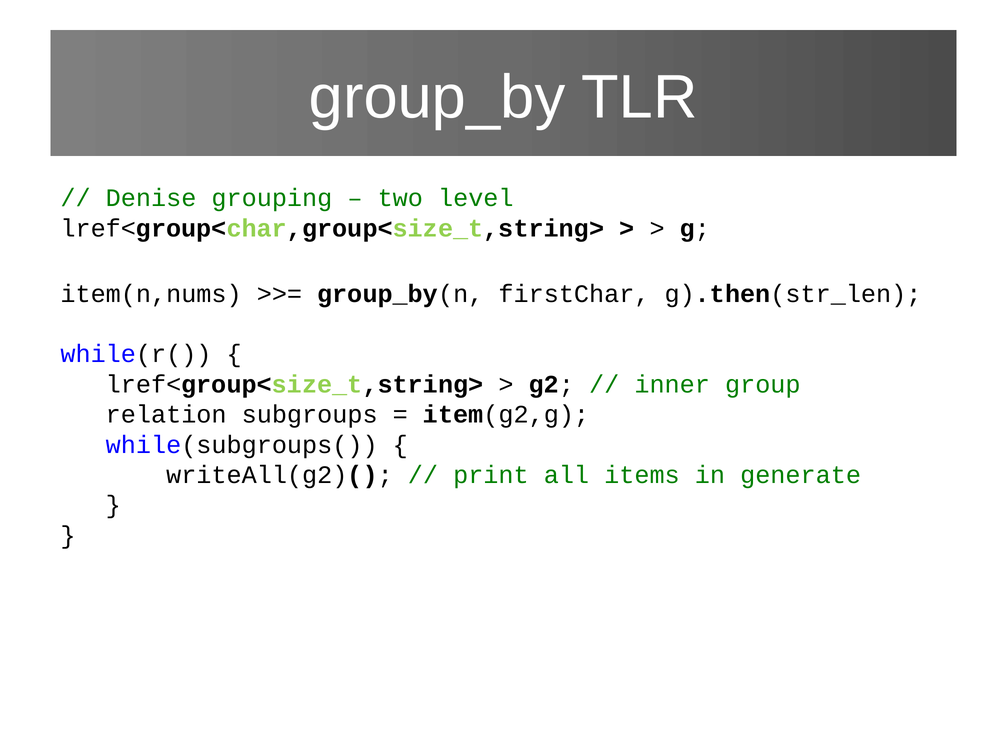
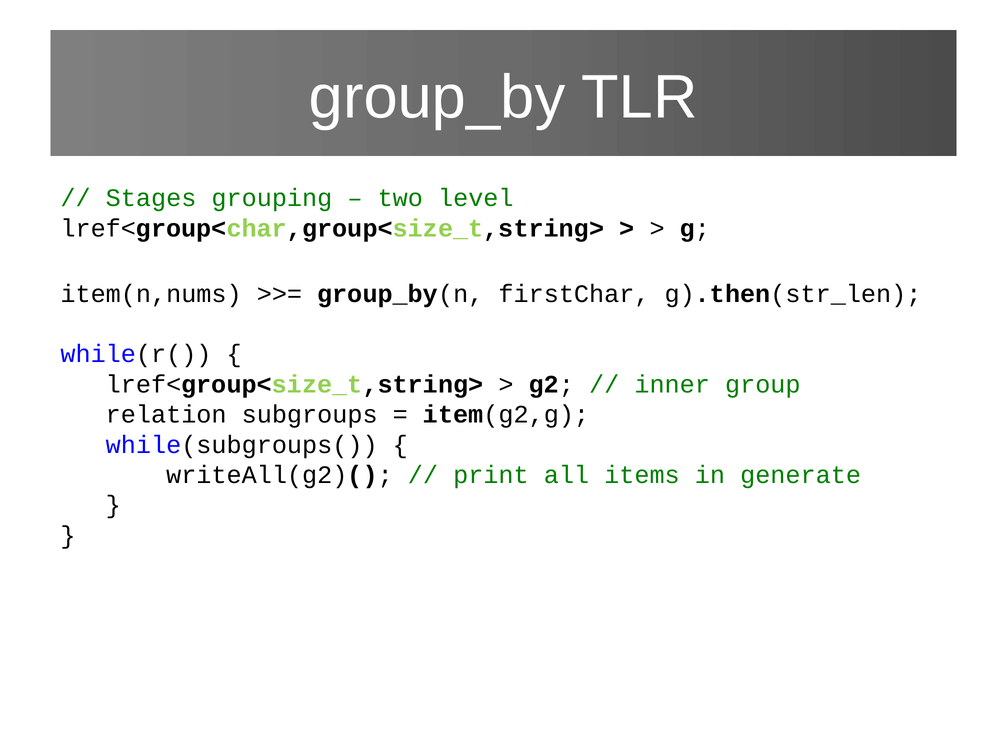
Denise: Denise -> Stages
